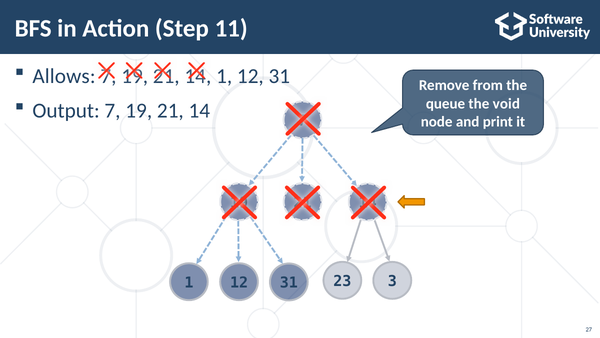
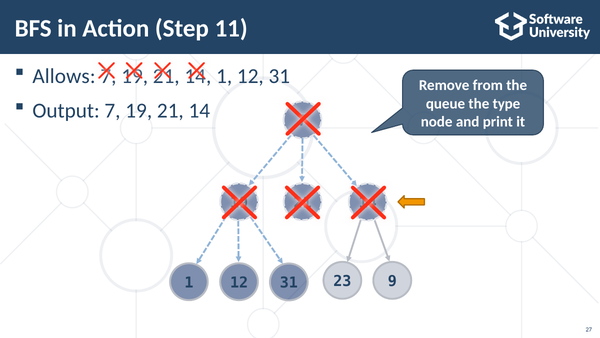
void: void -> type
3: 3 -> 9
